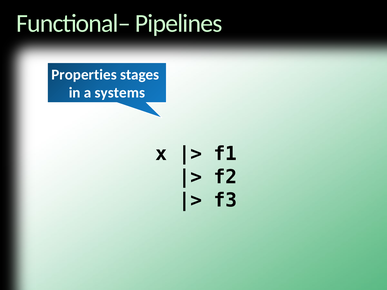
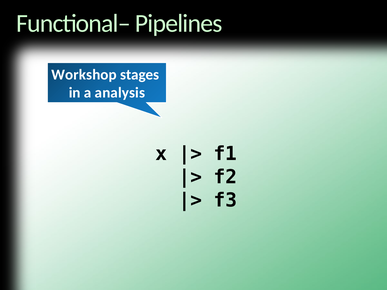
Properties: Properties -> Workshop
systems: systems -> analysis
